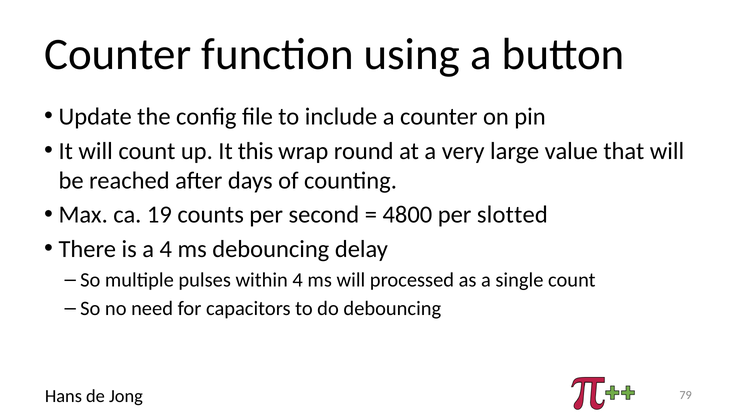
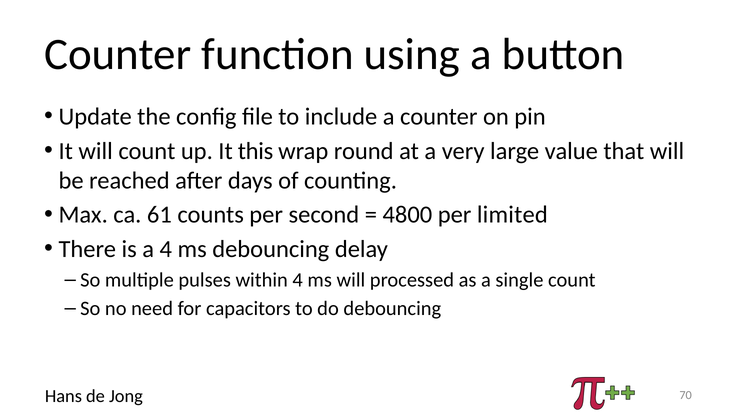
19: 19 -> 61
slotted: slotted -> limited
79: 79 -> 70
